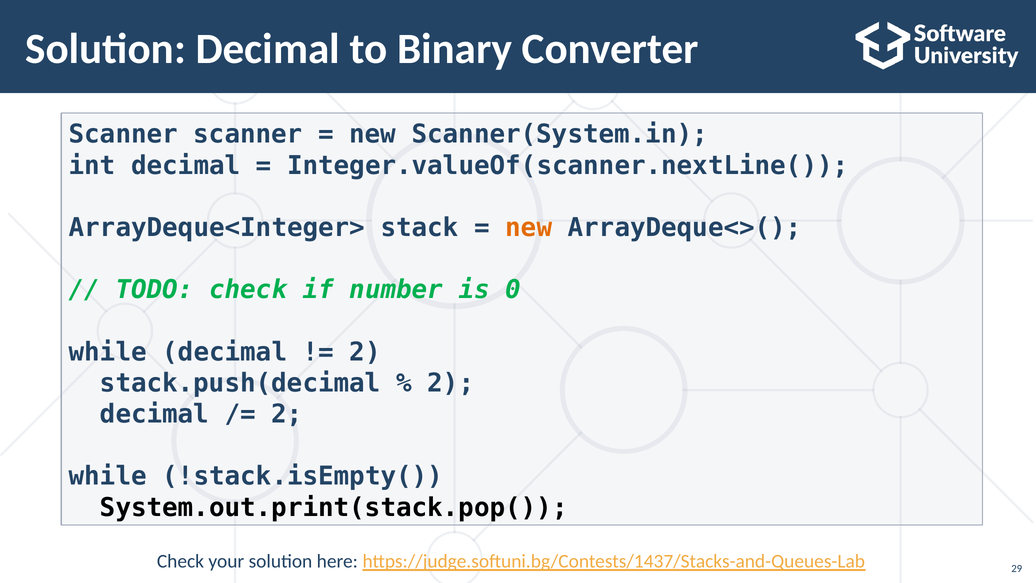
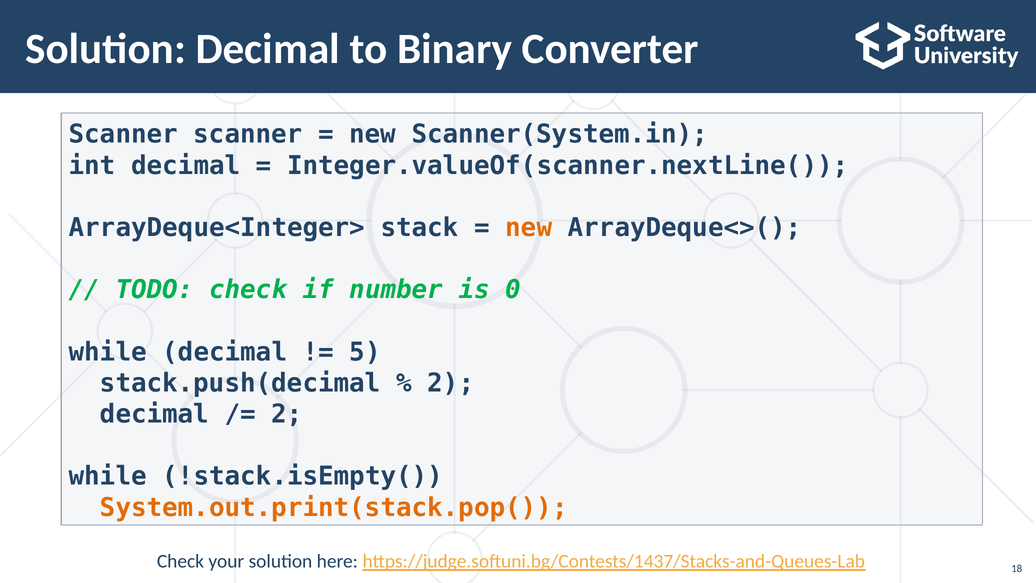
2 at (365, 352): 2 -> 5
System.out.print(stack.pop( colour: black -> orange
29: 29 -> 18
